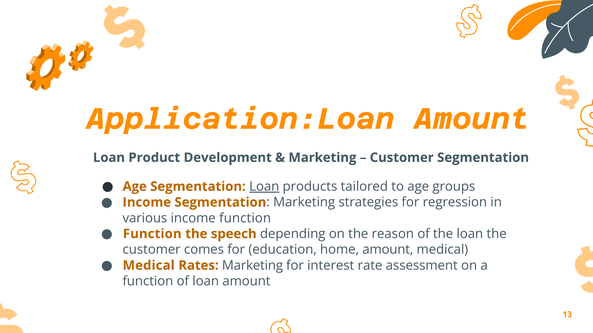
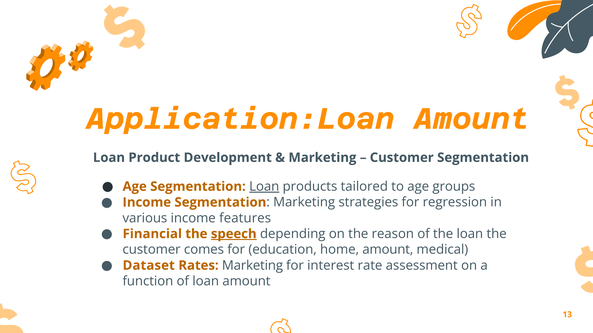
income function: function -> features
Function at (152, 234): Function -> Financial
speech underline: none -> present
Medical at (149, 266): Medical -> Dataset
